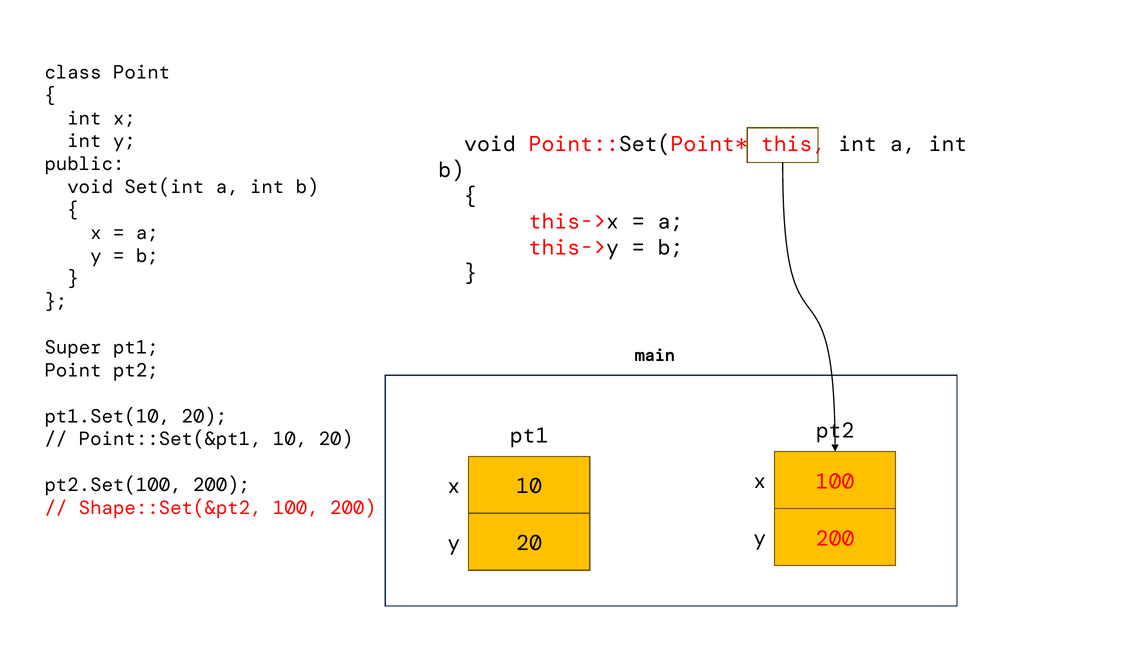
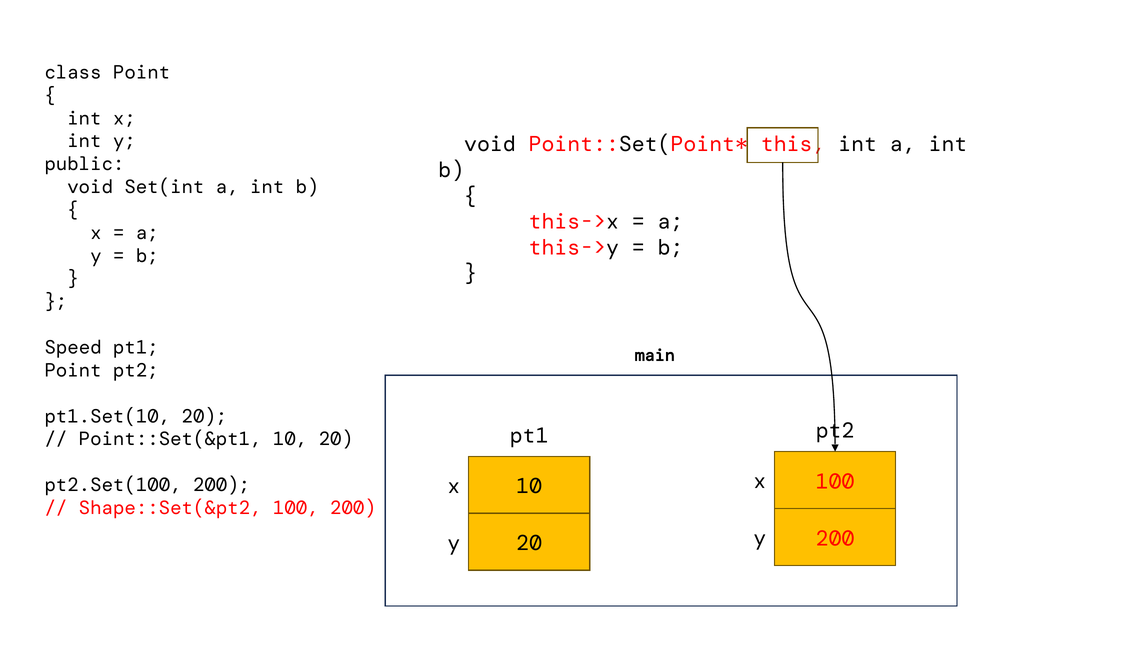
Super: Super -> Speed
